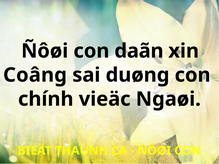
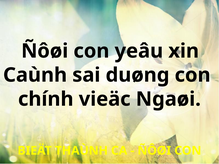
daãn: daãn -> yeâu
Coâng: Coâng -> Caùnh
